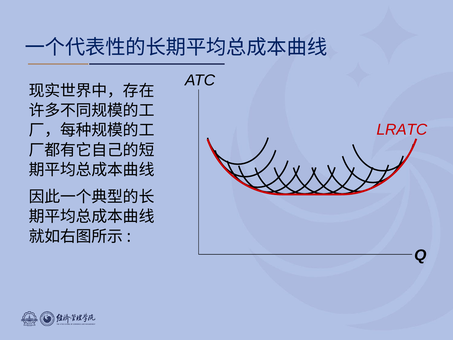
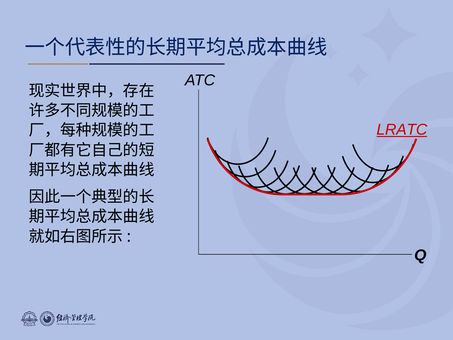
LRATC underline: none -> present
